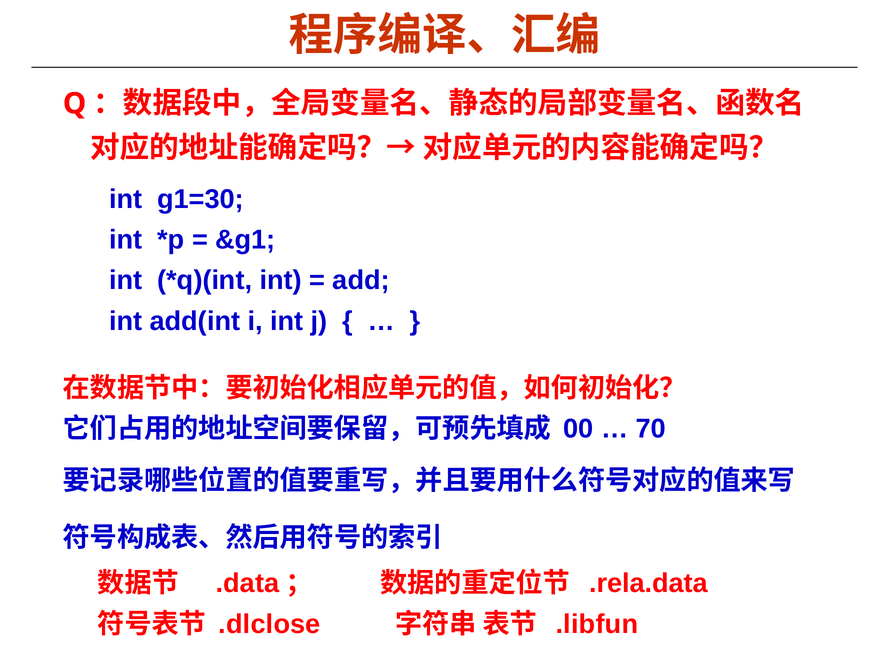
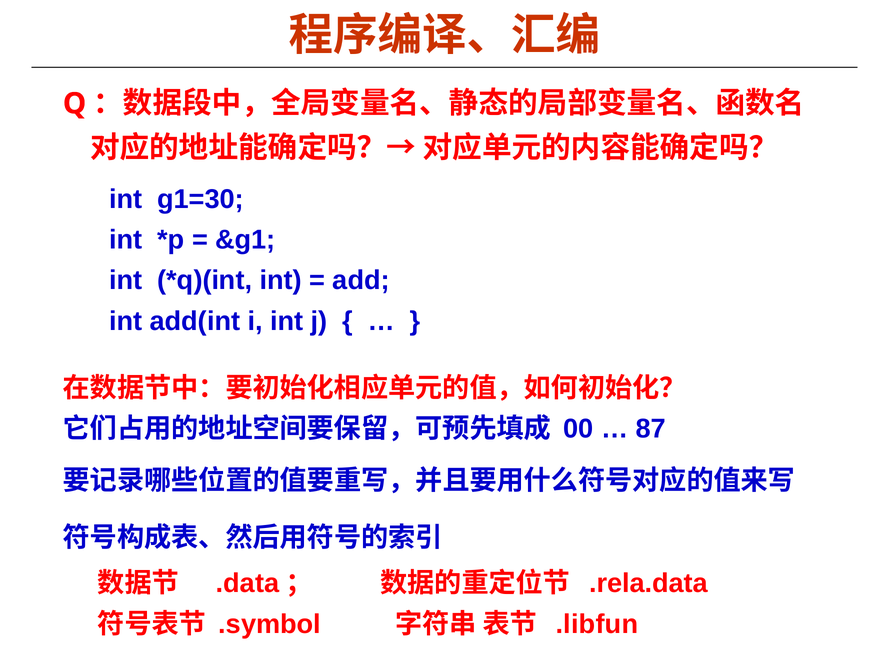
70: 70 -> 87
.dlclose: .dlclose -> .symbol
